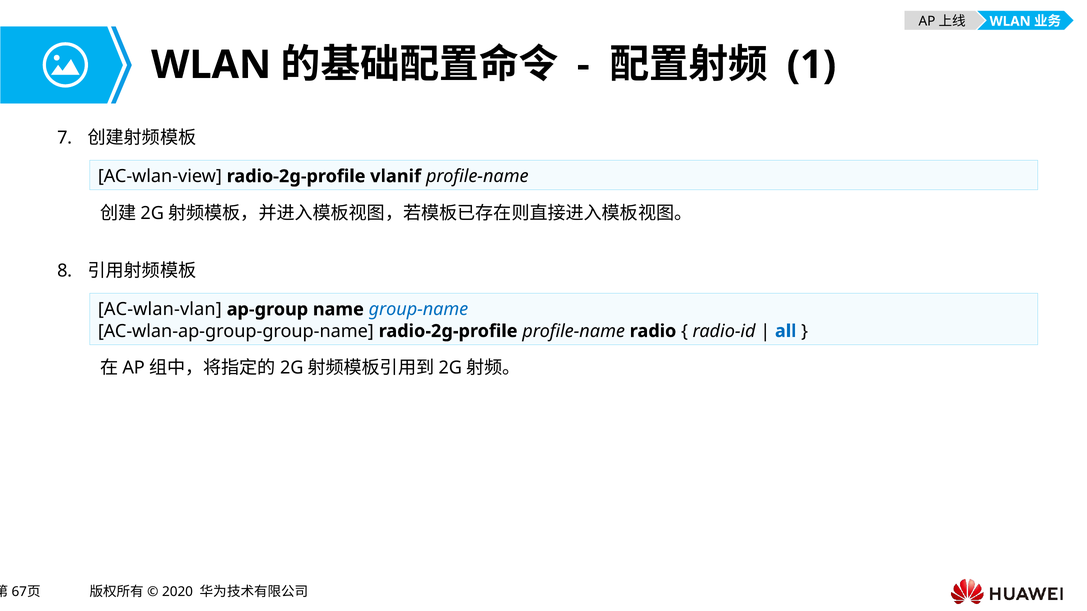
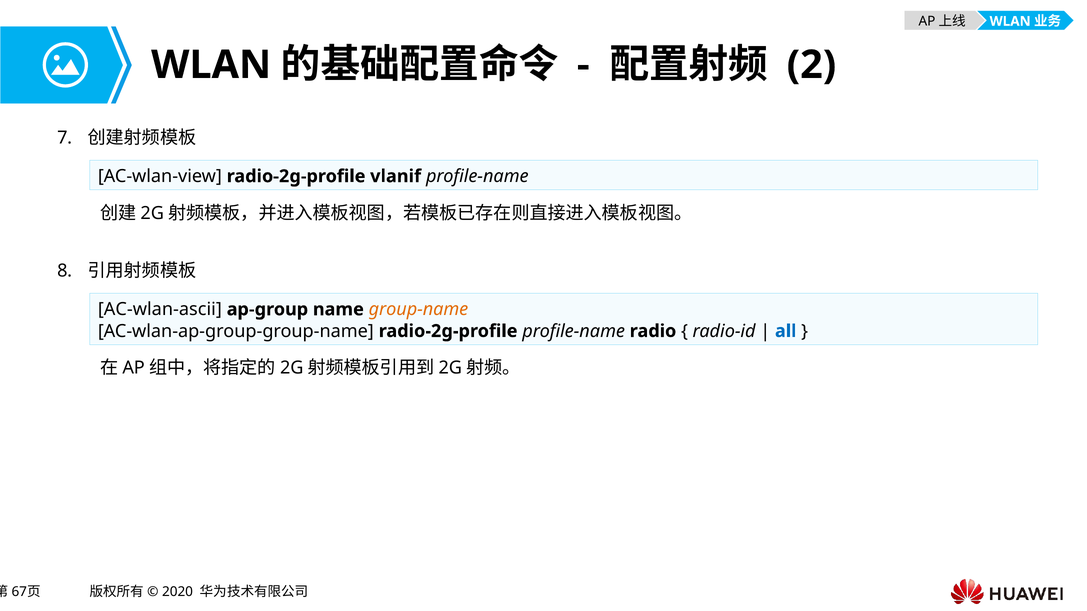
1: 1 -> 2
AC-wlan-vlan: AC-wlan-vlan -> AC-wlan-ascii
group-name colour: blue -> orange
